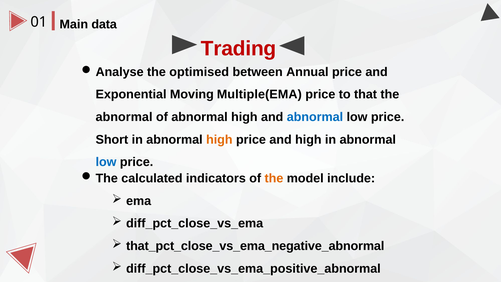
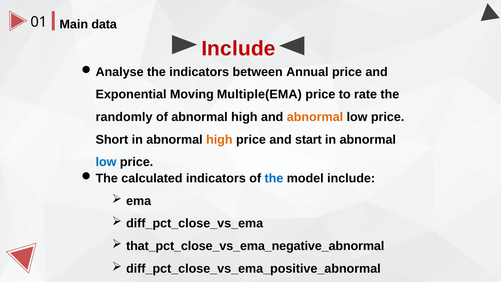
Trading at (239, 48): Trading -> Include
the optimised: optimised -> indicators
that: that -> rate
abnormal at (124, 117): abnormal -> randomly
abnormal at (315, 117) colour: blue -> orange
and high: high -> start
the at (274, 178) colour: orange -> blue
